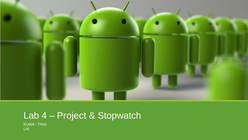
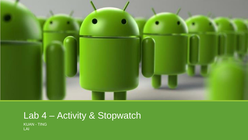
Project: Project -> Activity
